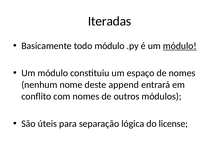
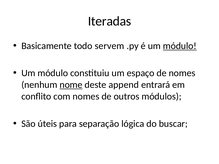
todo módulo: módulo -> servem
nome underline: none -> present
license: license -> buscar
